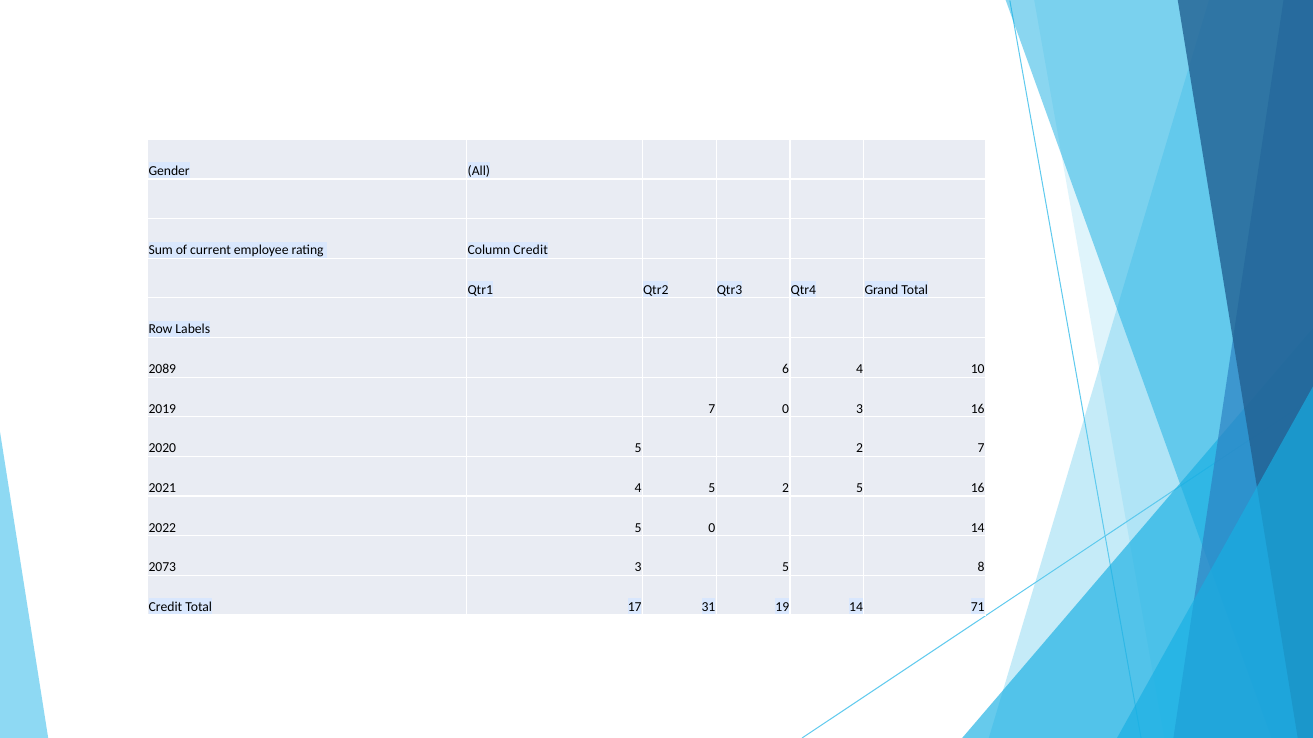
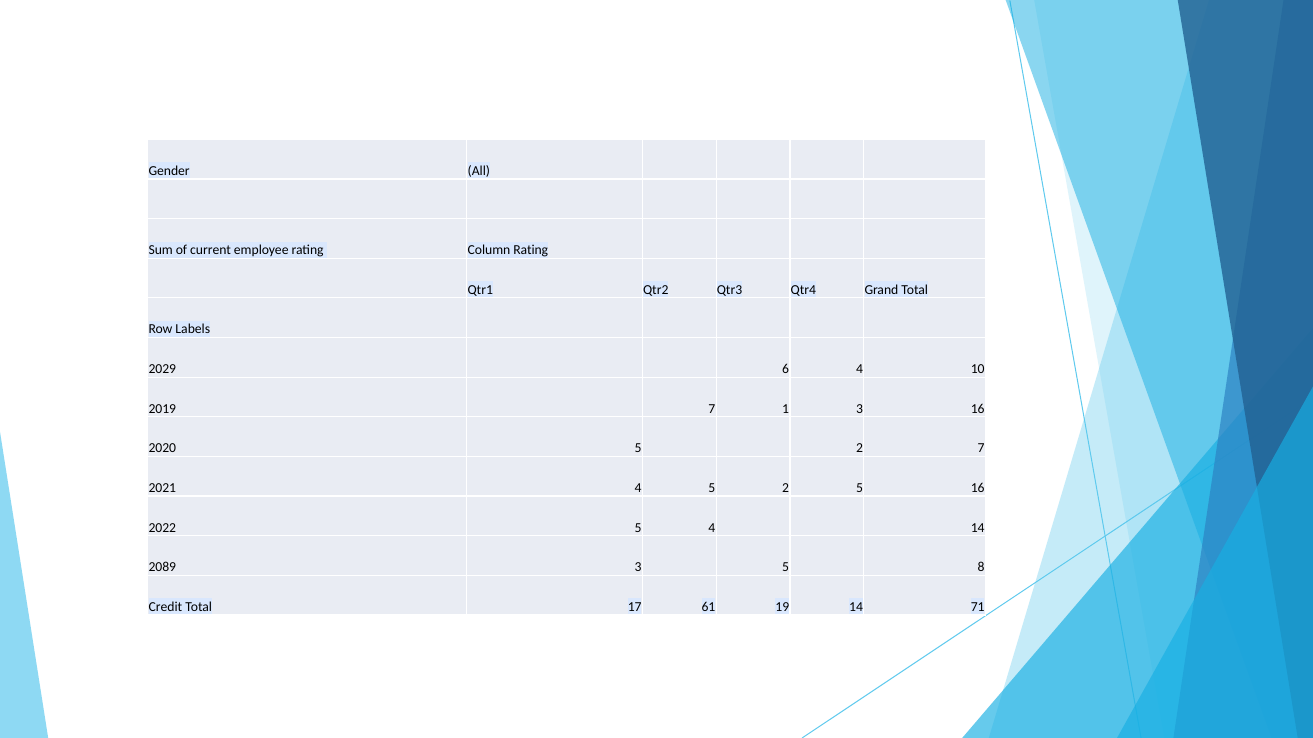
Column Credit: Credit -> Rating
2089: 2089 -> 2029
7 0: 0 -> 1
5 0: 0 -> 4
2073: 2073 -> 2089
31: 31 -> 61
